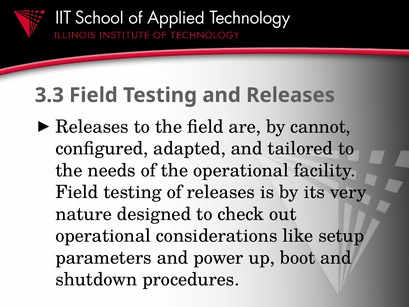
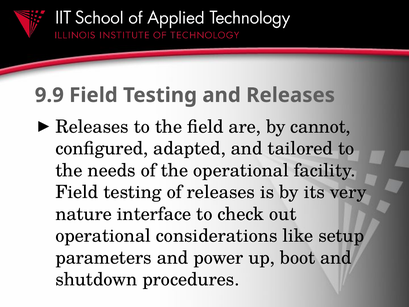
3.3: 3.3 -> 9.9
designed: designed -> interface
